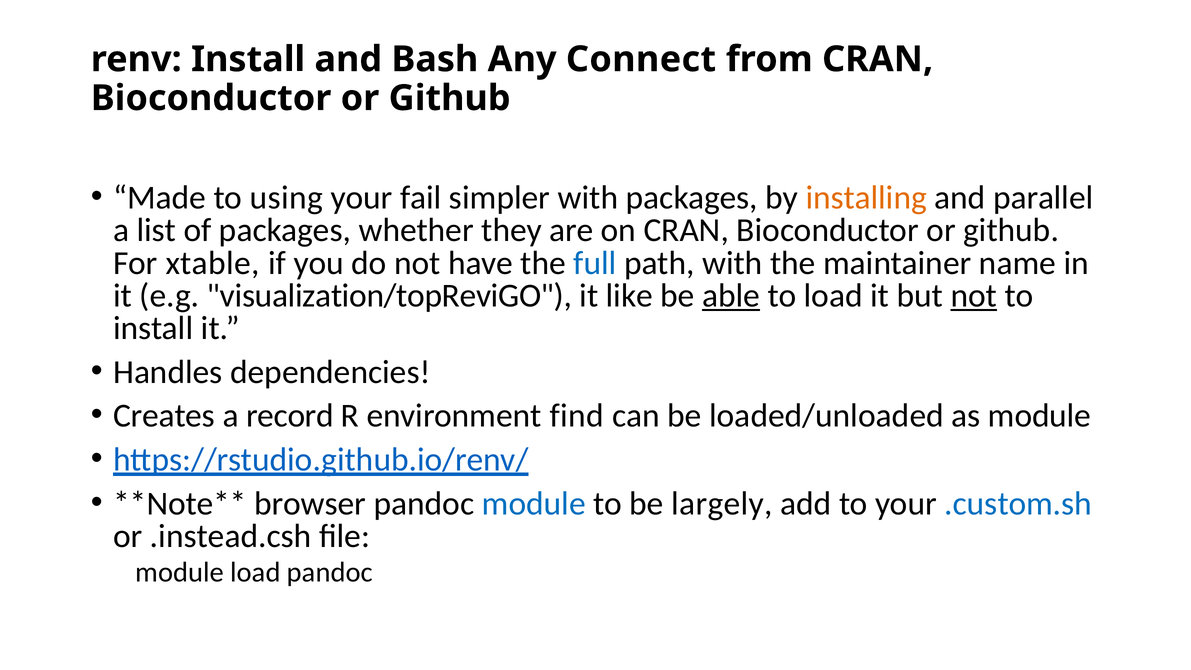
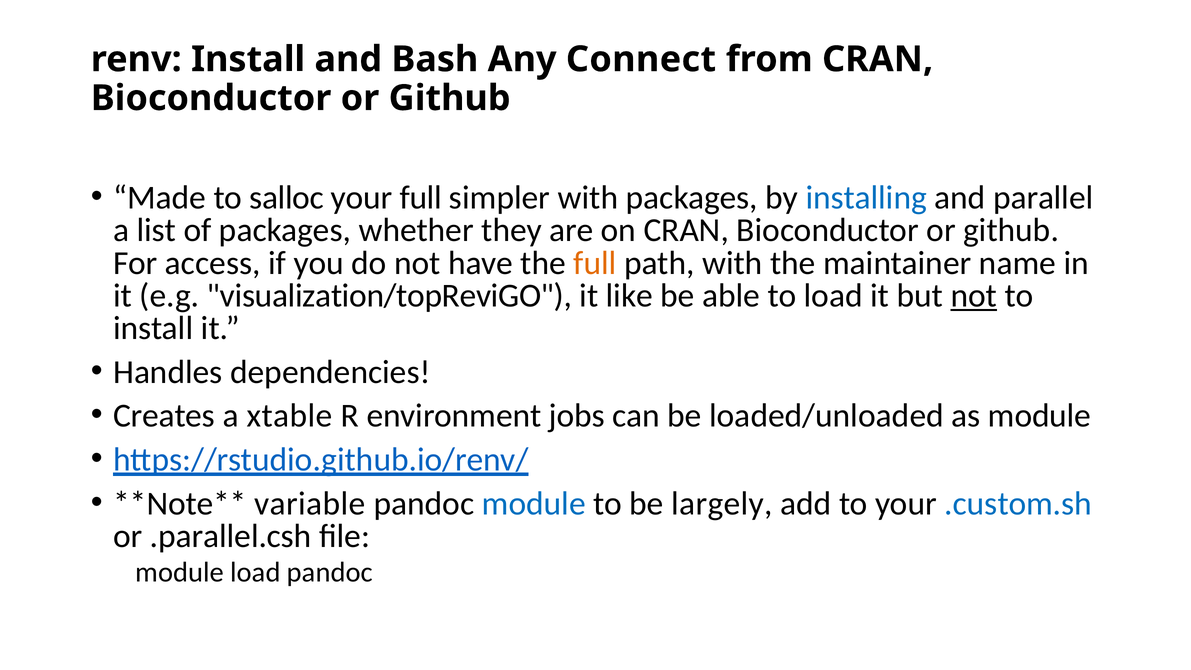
using: using -> salloc
your fail: fail -> full
installing colour: orange -> blue
xtable: xtable -> access
full at (595, 263) colour: blue -> orange
able underline: present -> none
record: record -> xtable
find: find -> jobs
browser: browser -> variable
.instead.csh: .instead.csh -> .parallel.csh
